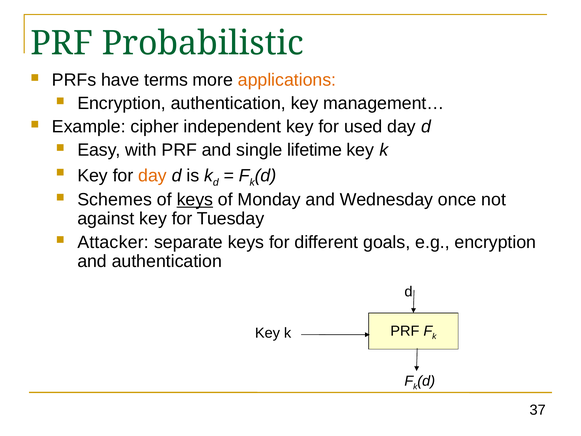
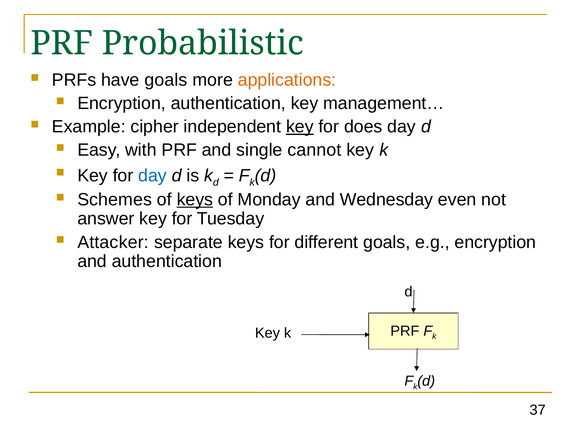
have terms: terms -> goals
key at (300, 127) underline: none -> present
used: used -> does
lifetime: lifetime -> cannot
day at (153, 176) colour: orange -> blue
once: once -> even
against: against -> answer
